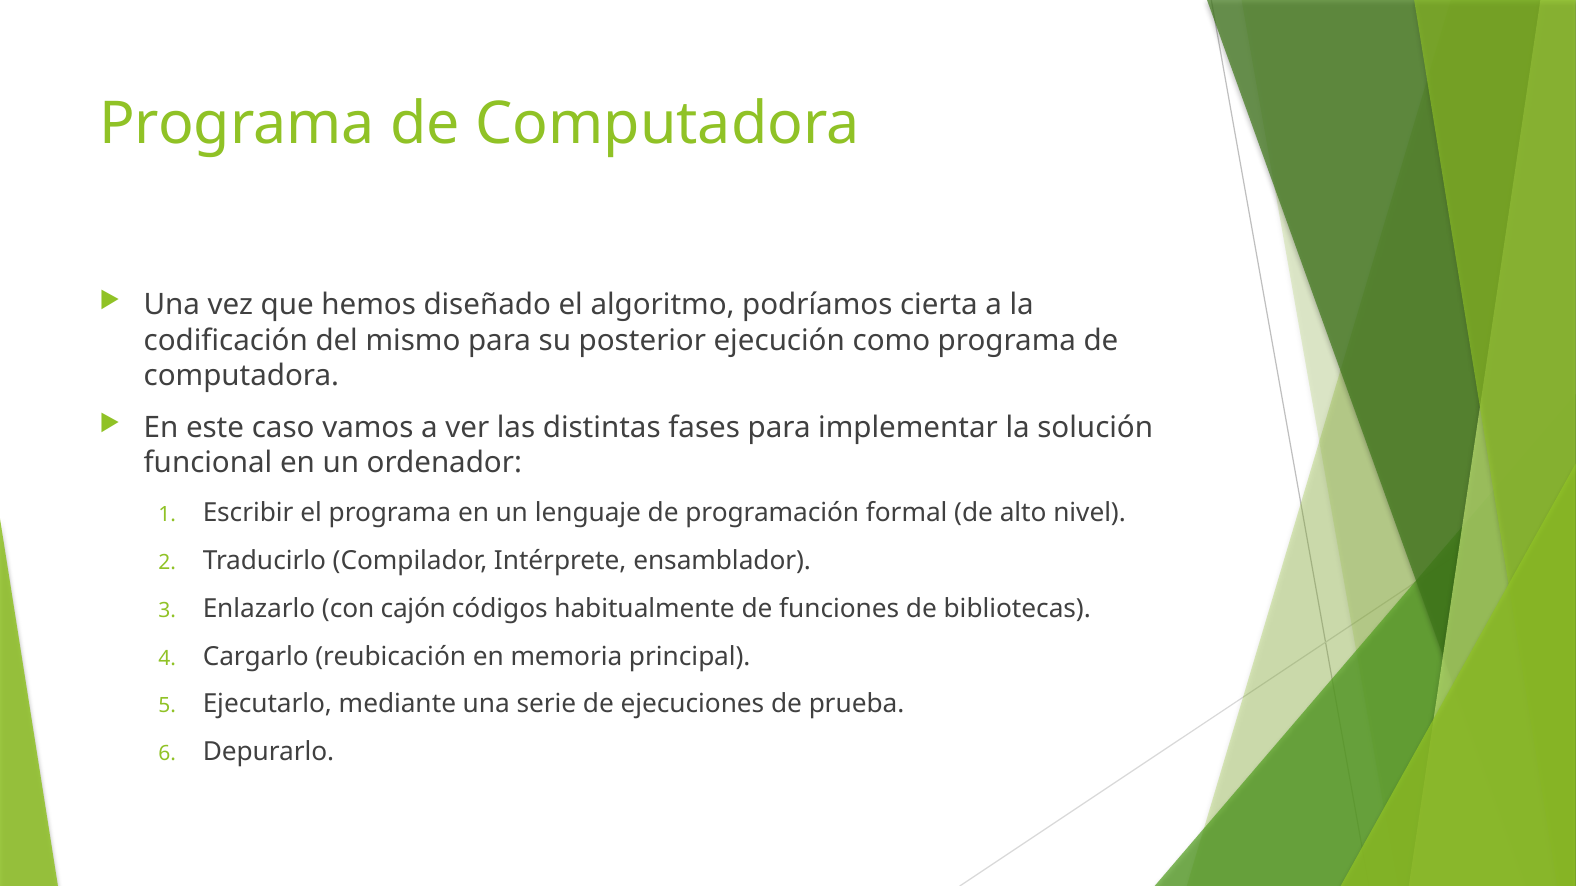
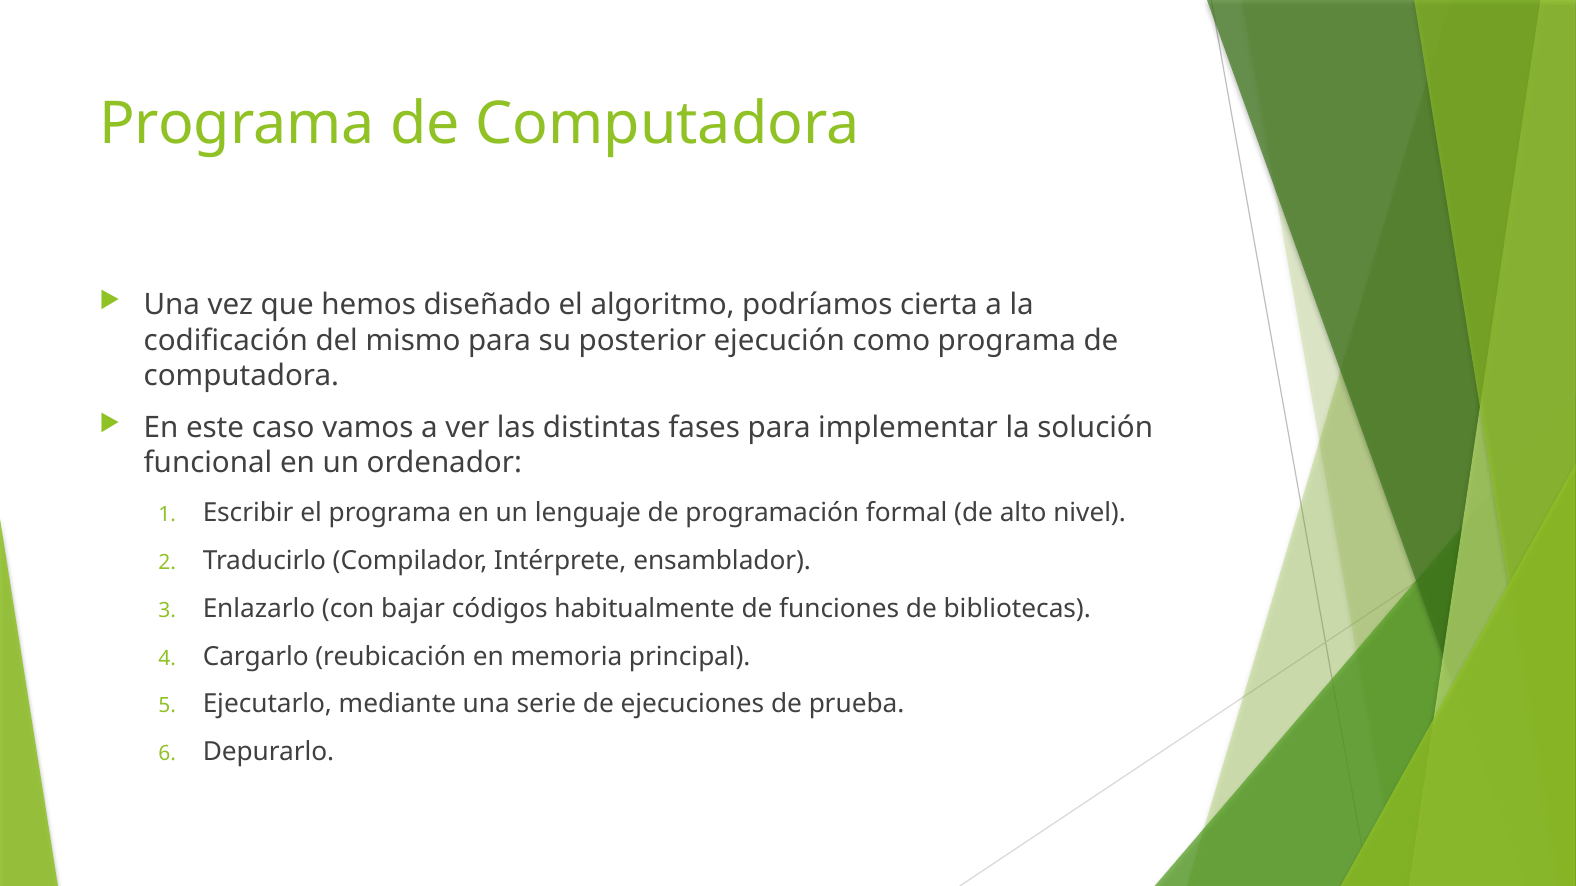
cajón: cajón -> bajar
